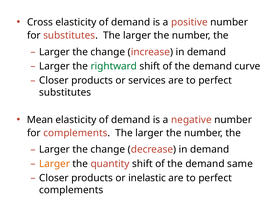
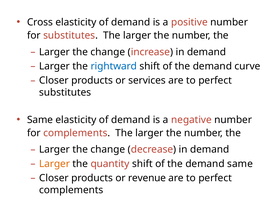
rightward colour: green -> blue
Mean at (40, 120): Mean -> Same
inelastic: inelastic -> revenue
